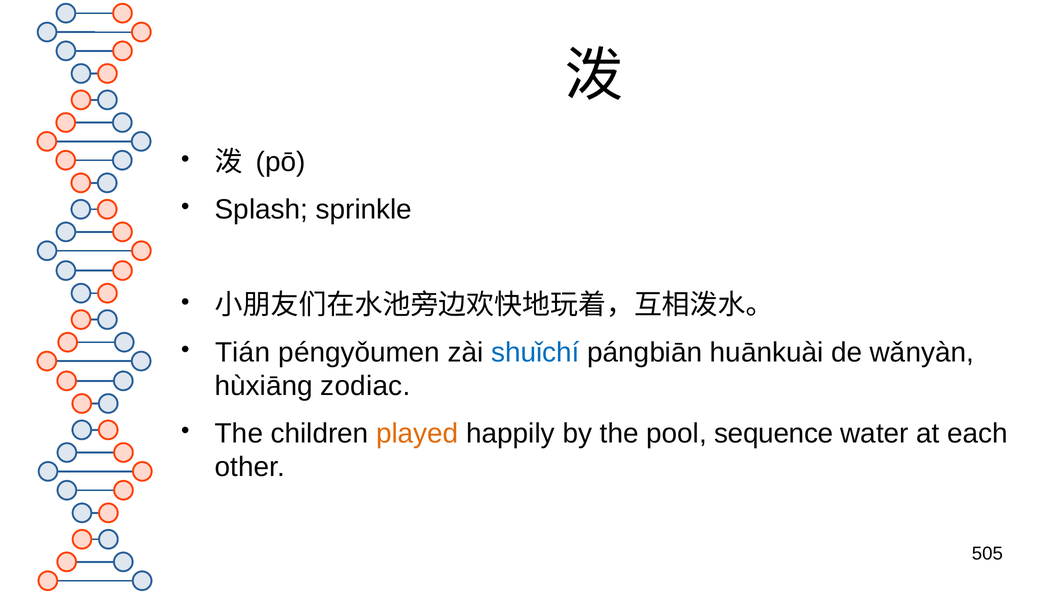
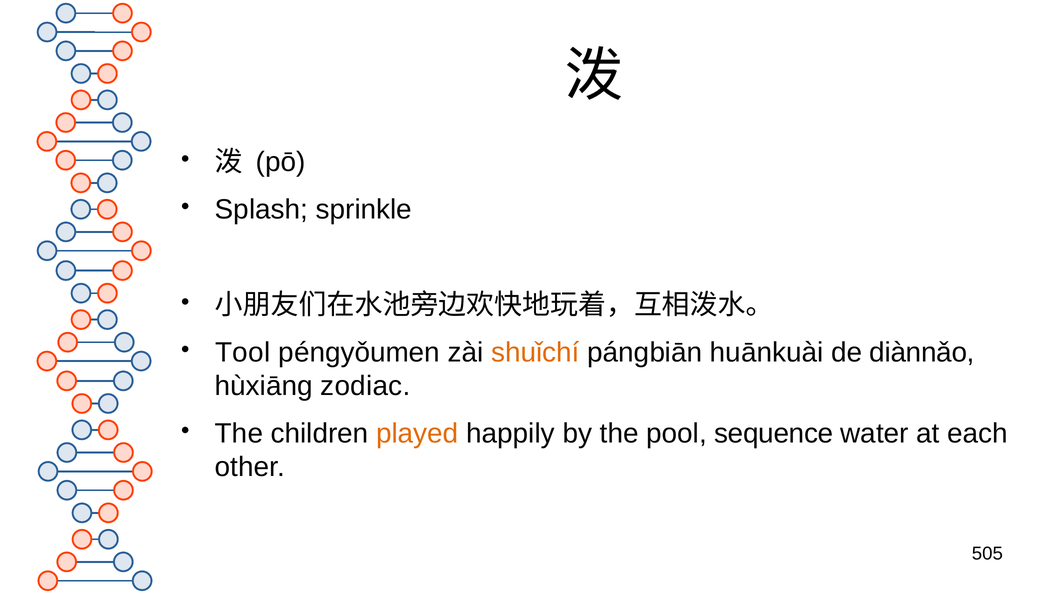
Tián: Tián -> Tool
shuǐchí colour: blue -> orange
wǎnyàn: wǎnyàn -> diànnǎo
